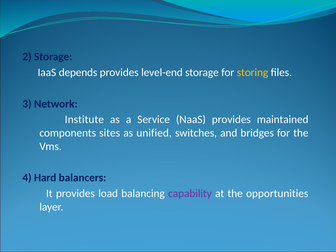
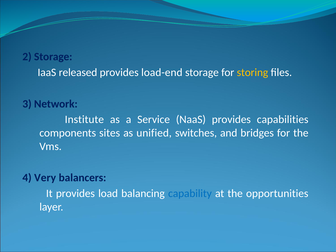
depends: depends -> released
level-end: level-end -> load-end
maintained: maintained -> capabilities
Hard: Hard -> Very
capability colour: purple -> blue
